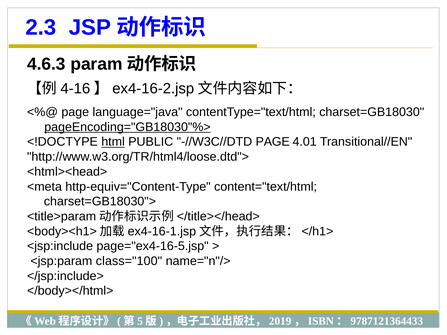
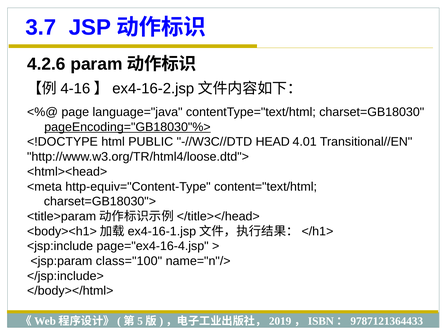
2.3: 2.3 -> 3.7
4.6.3: 4.6.3 -> 4.2.6
html underline: present -> none
-//W3C//DTD PAGE: PAGE -> HEAD
page="ex4-16-5.jsp: page="ex4-16-5.jsp -> page="ex4-16-4.jsp
